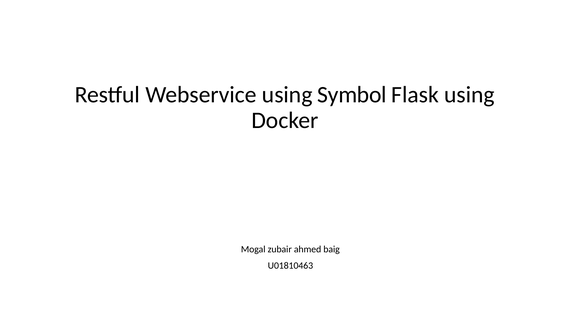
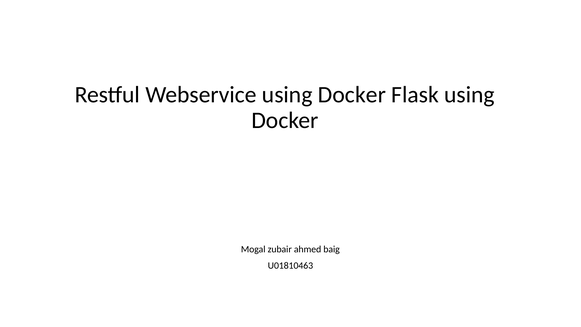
Webservice using Symbol: Symbol -> Docker
